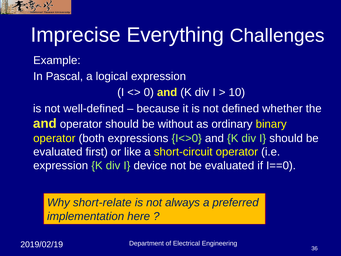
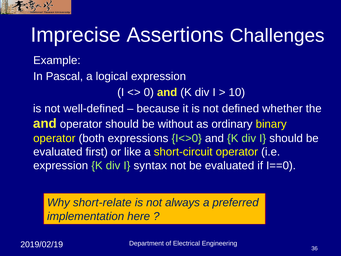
Everything: Everything -> Assertions
device: device -> syntax
